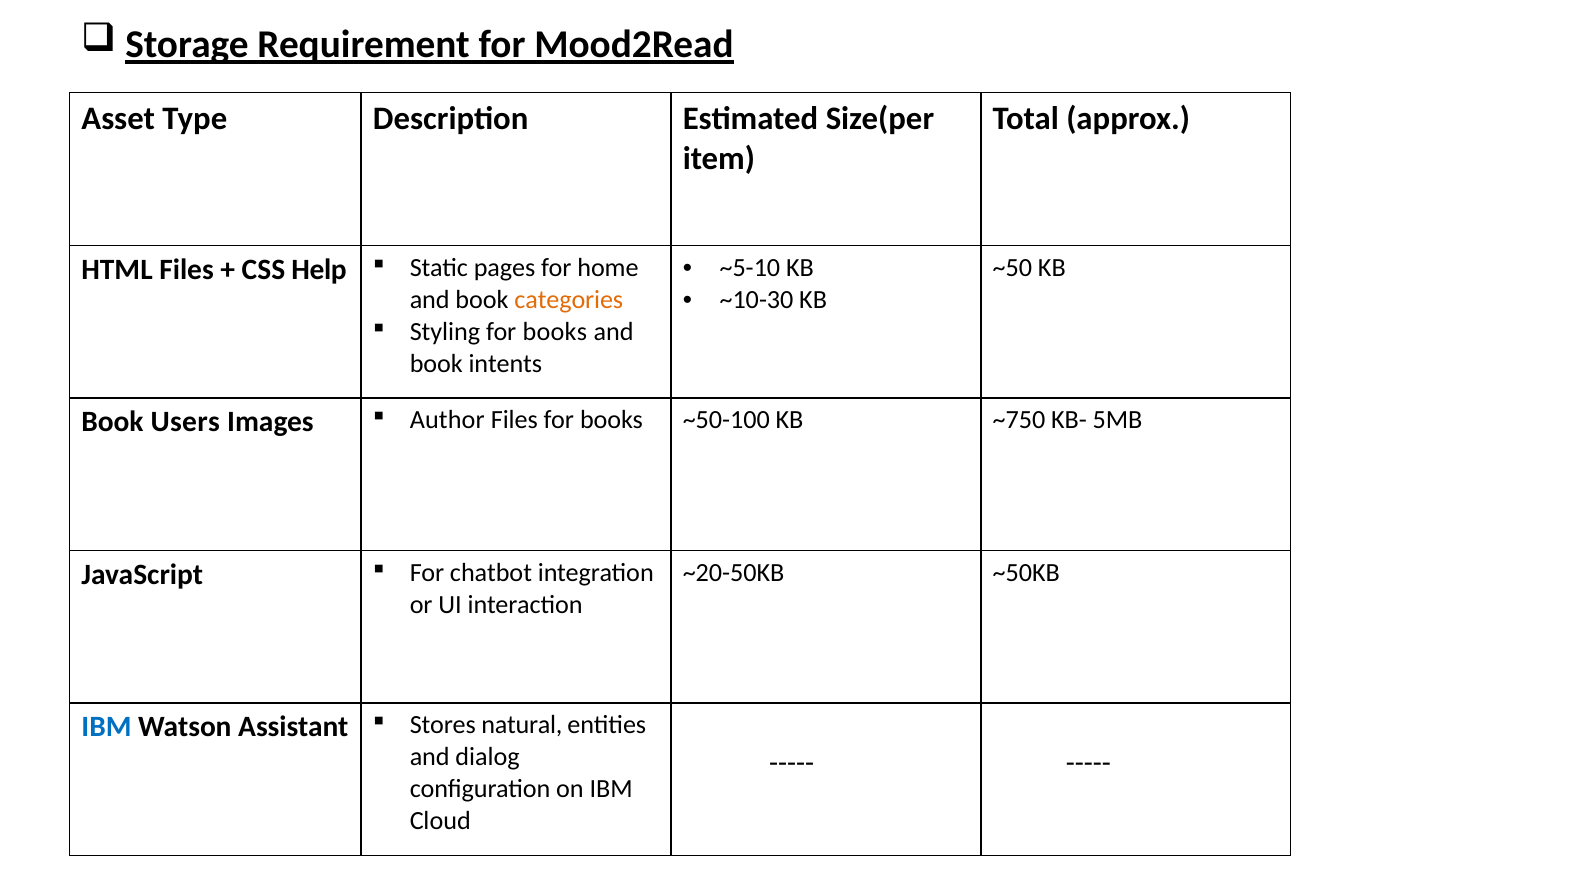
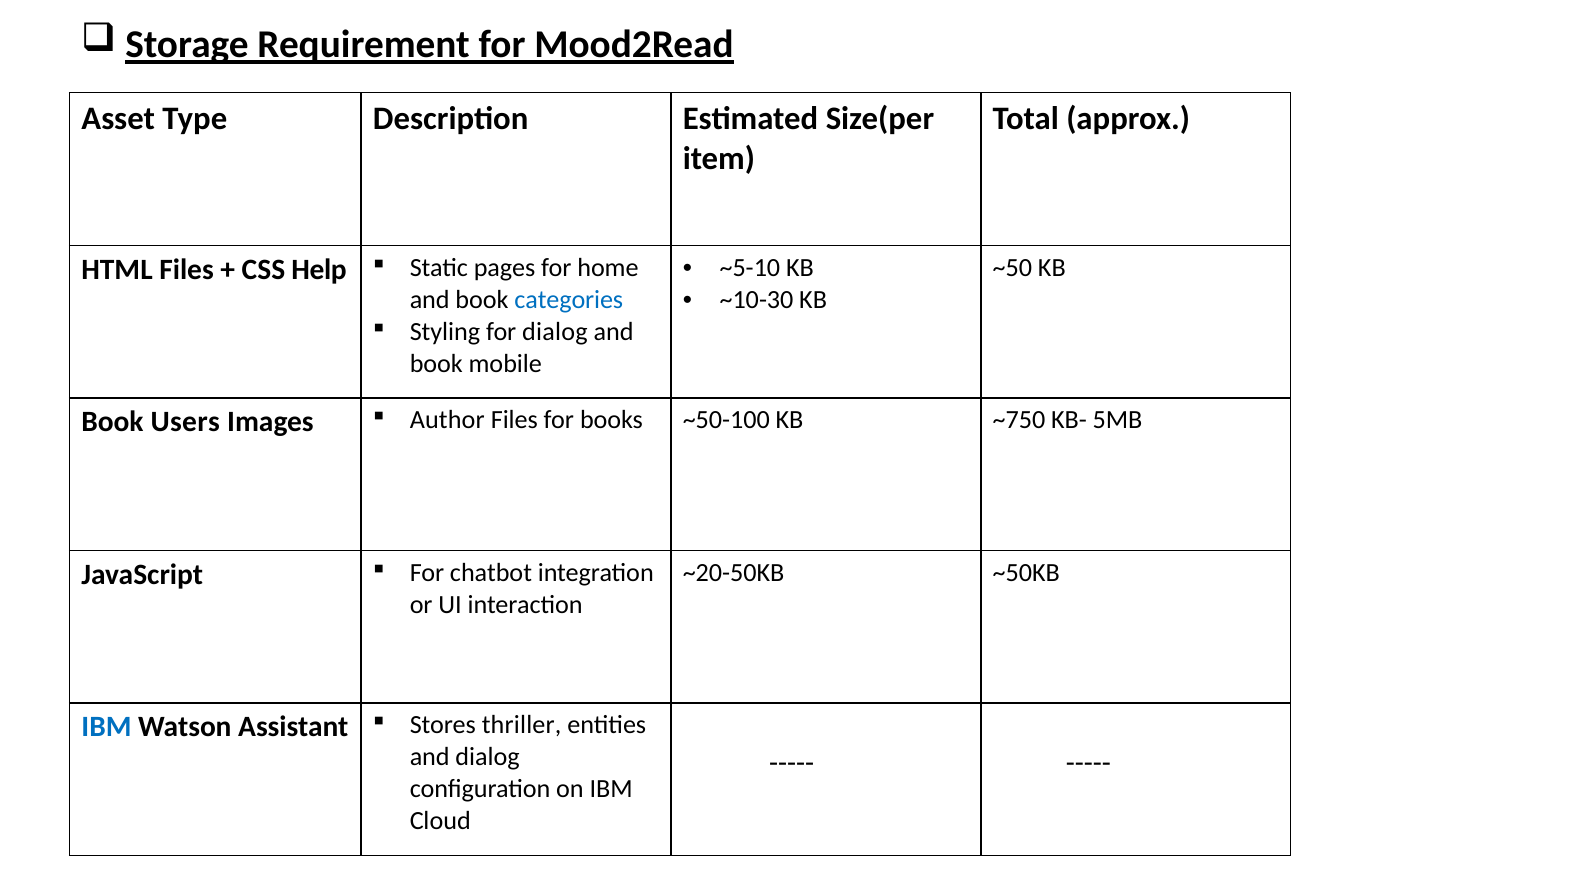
categories colour: orange -> blue
Styling for books: books -> dialog
intents: intents -> mobile
natural: natural -> thriller
